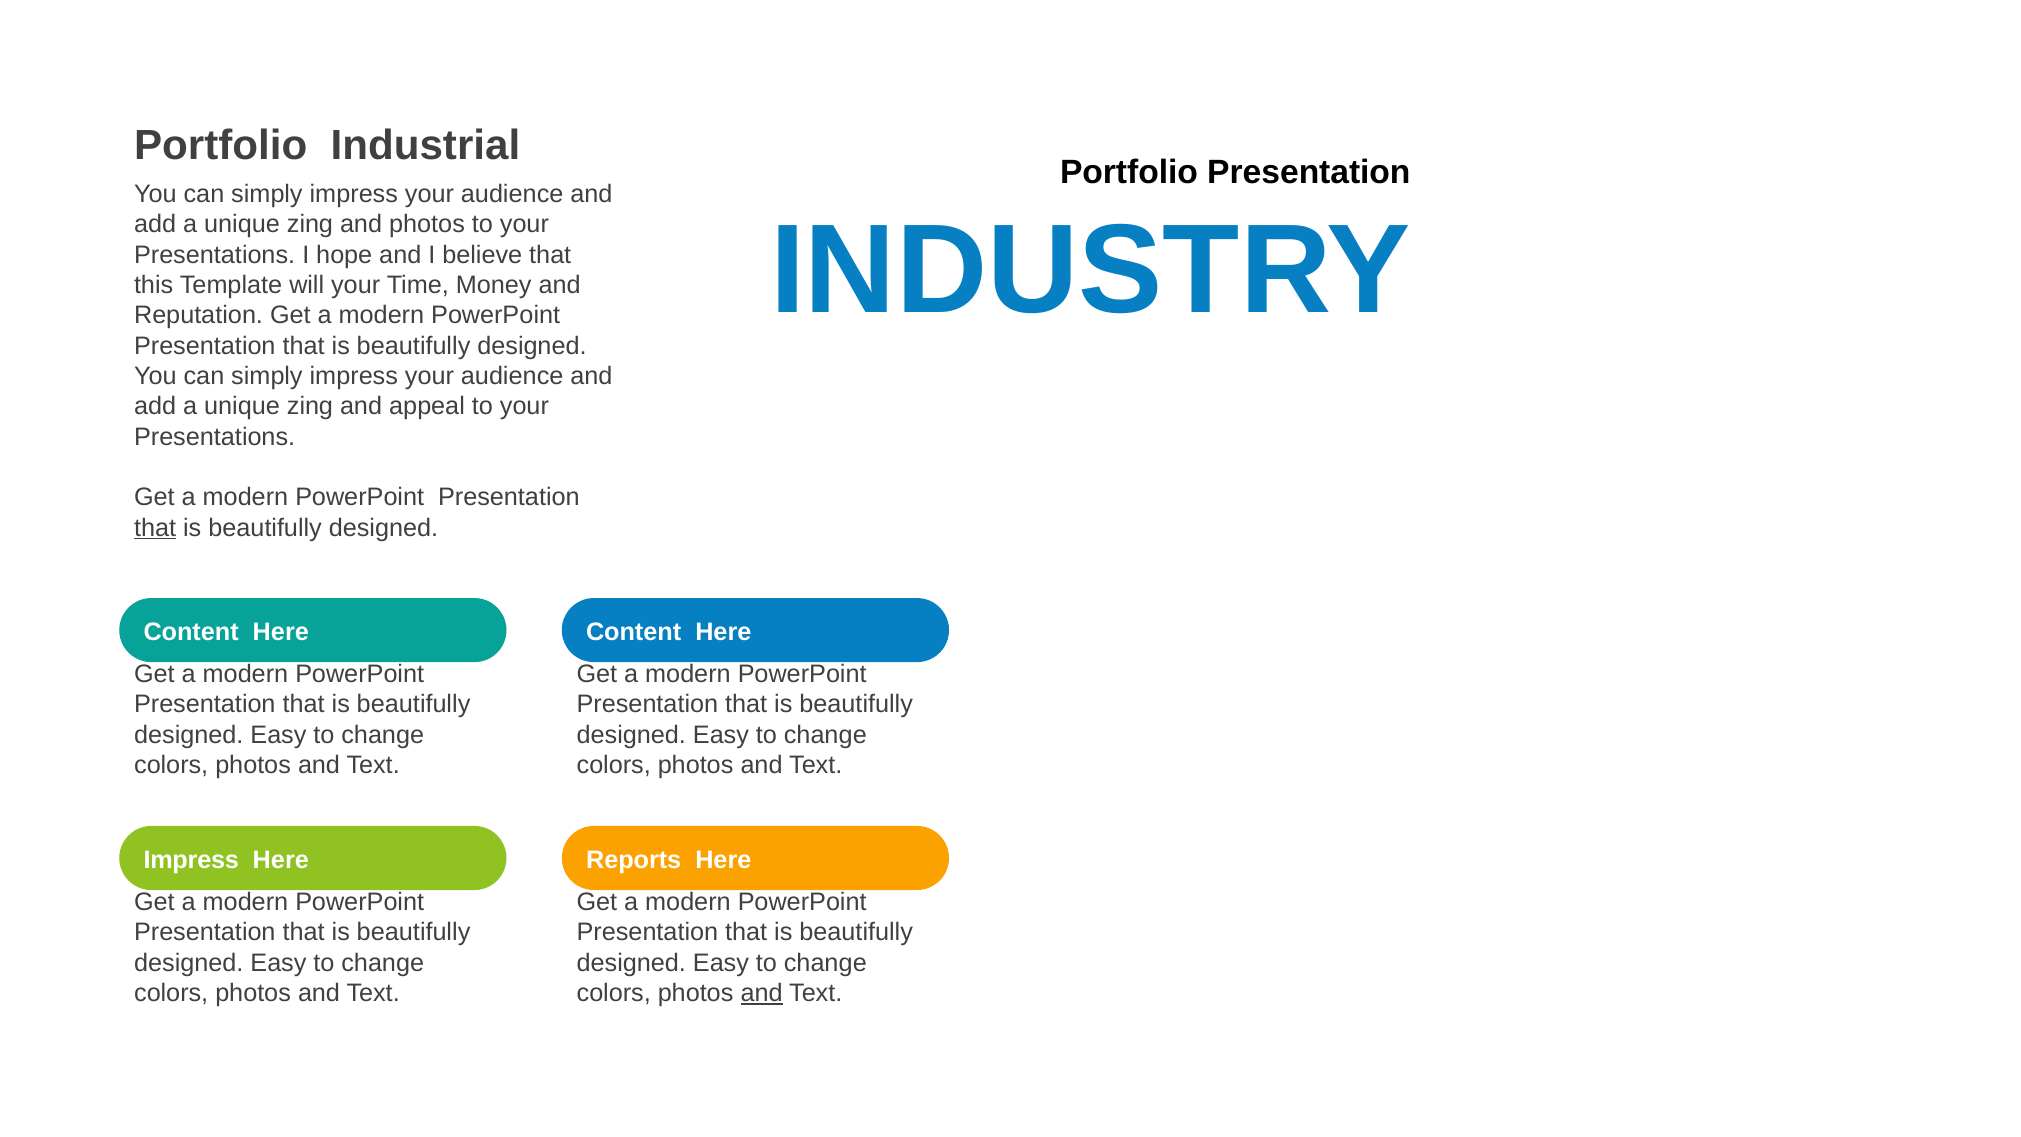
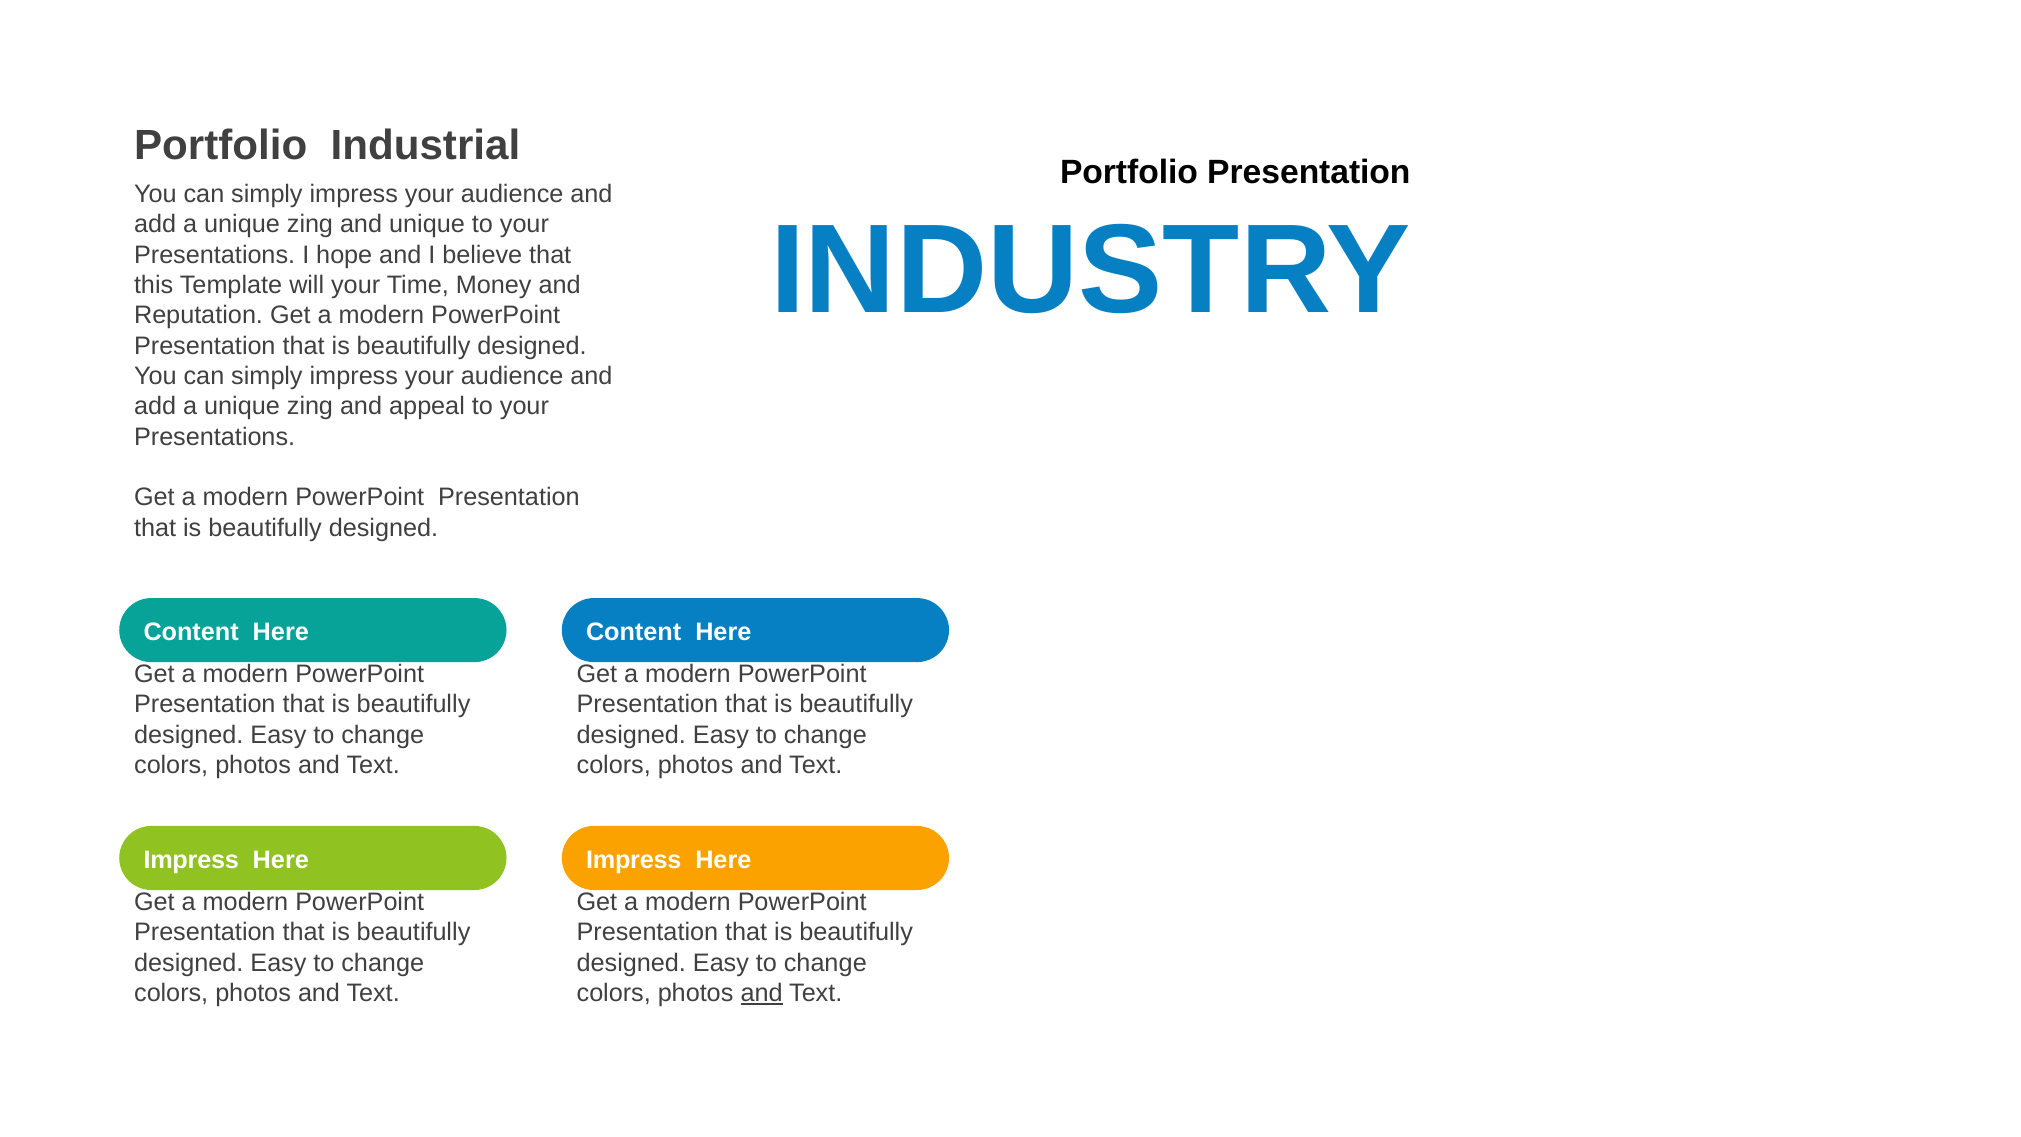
and photos: photos -> unique
that at (155, 528) underline: present -> none
Reports at (634, 860): Reports -> Impress
